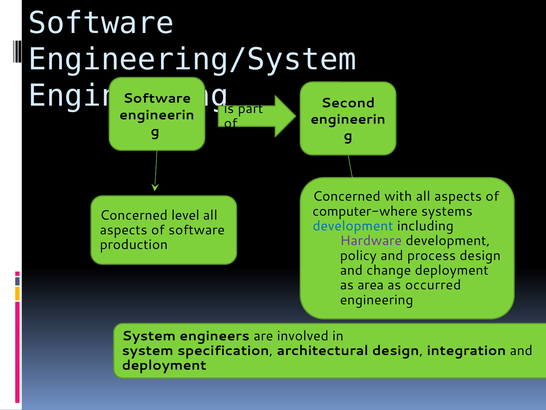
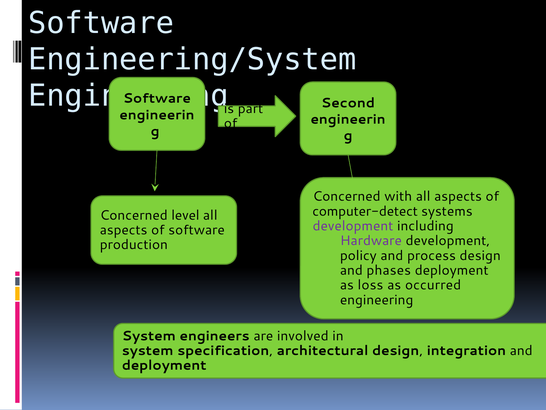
computer-where: computer-where -> computer-detect
development at (353, 226) colour: blue -> purple
change: change -> phases
area: area -> loss
